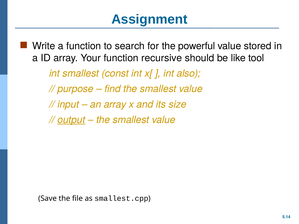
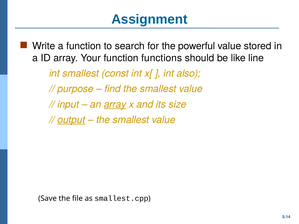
recursive: recursive -> functions
tool: tool -> line
array at (115, 104) underline: none -> present
